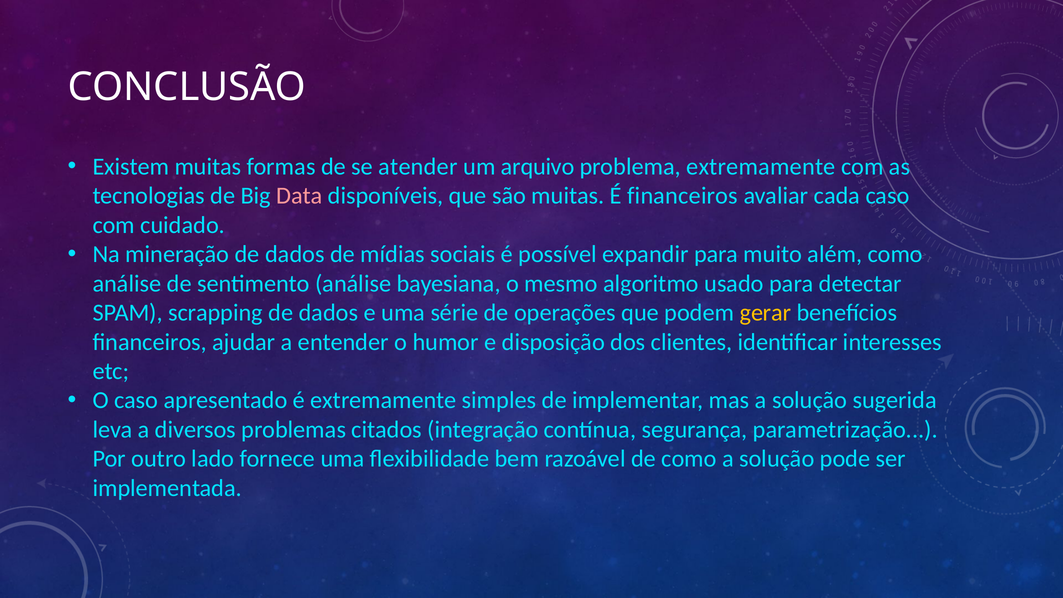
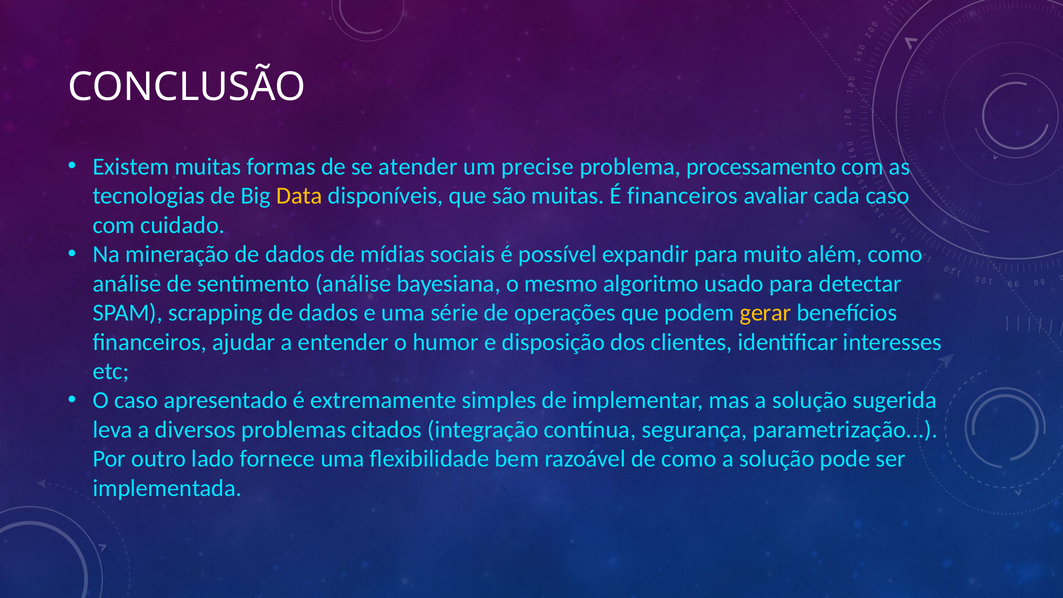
arquivo: arquivo -> precise
problema extremamente: extremamente -> processamento
Data colour: pink -> yellow
